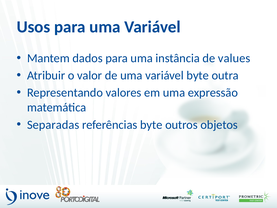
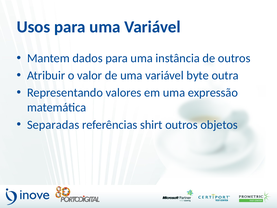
de values: values -> outros
referências byte: byte -> shirt
